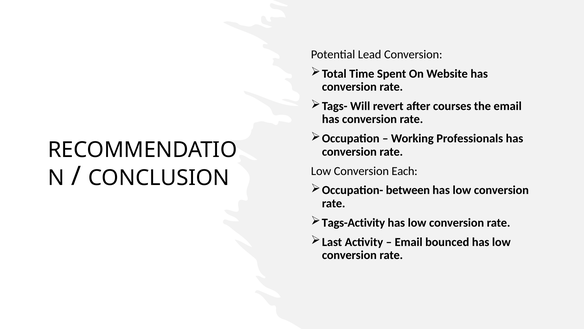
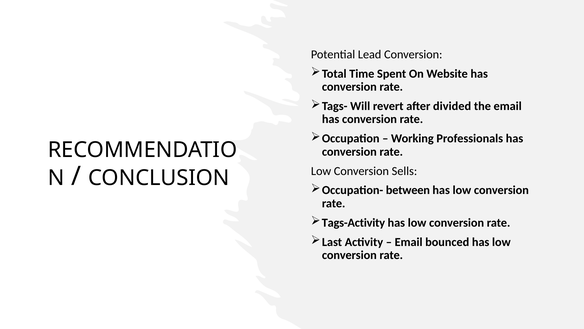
courses: courses -> divided
Each: Each -> Sells
